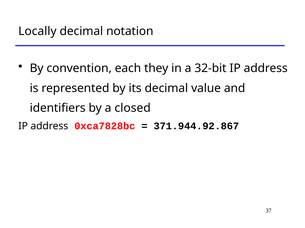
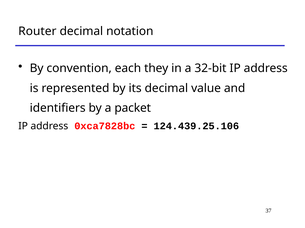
Locally: Locally -> Router
closed: closed -> packet
371.944.92.867: 371.944.92.867 -> 124.439.25.106
